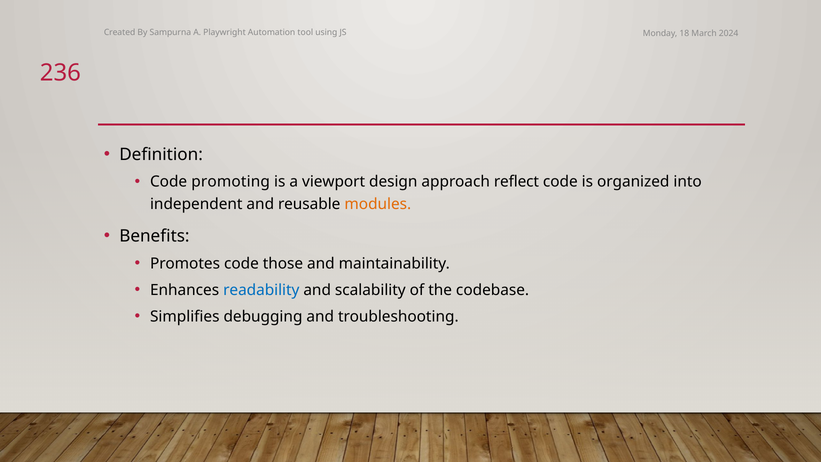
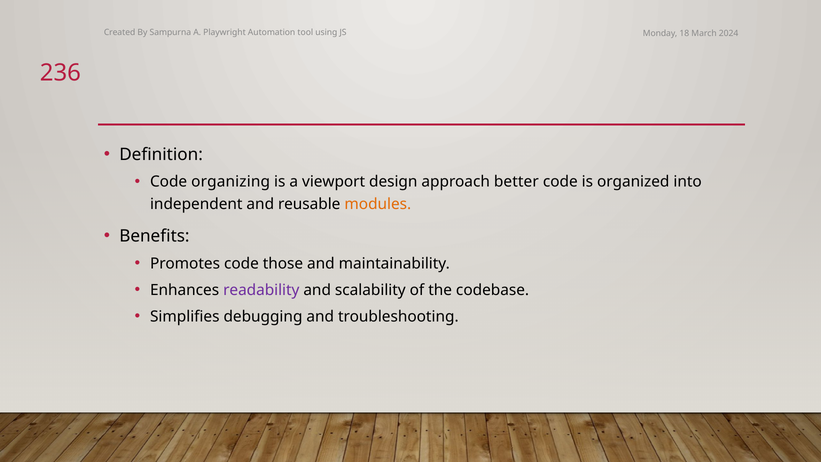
promoting: promoting -> organizing
reflect: reflect -> better
readability colour: blue -> purple
